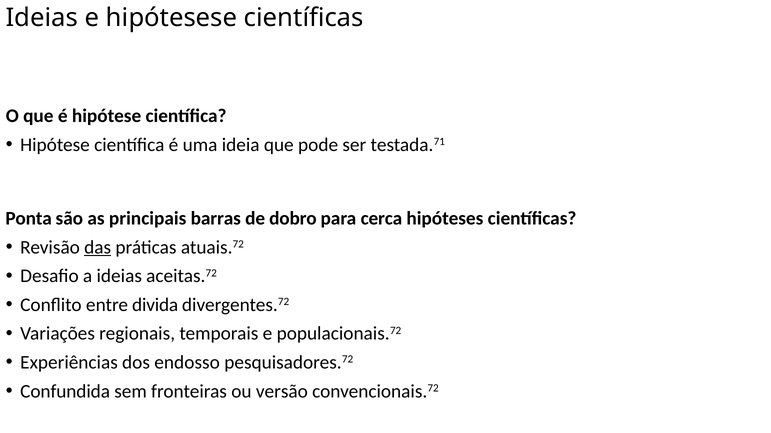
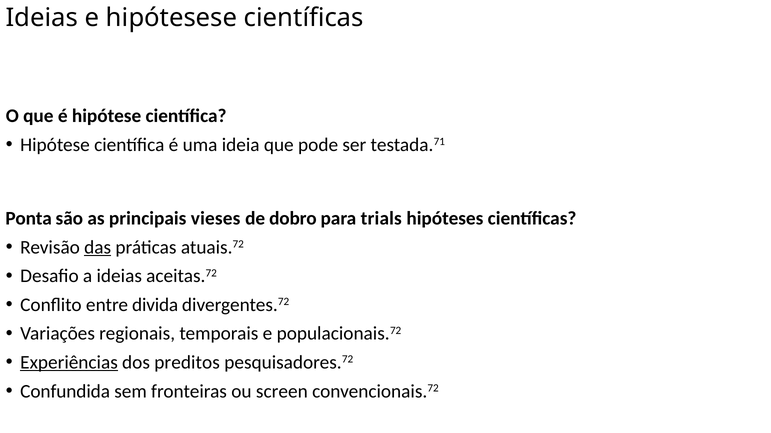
barras: barras -> vieses
cerca: cerca -> trials
Experiências underline: none -> present
endosso: endosso -> preditos
versão: versão -> screen
